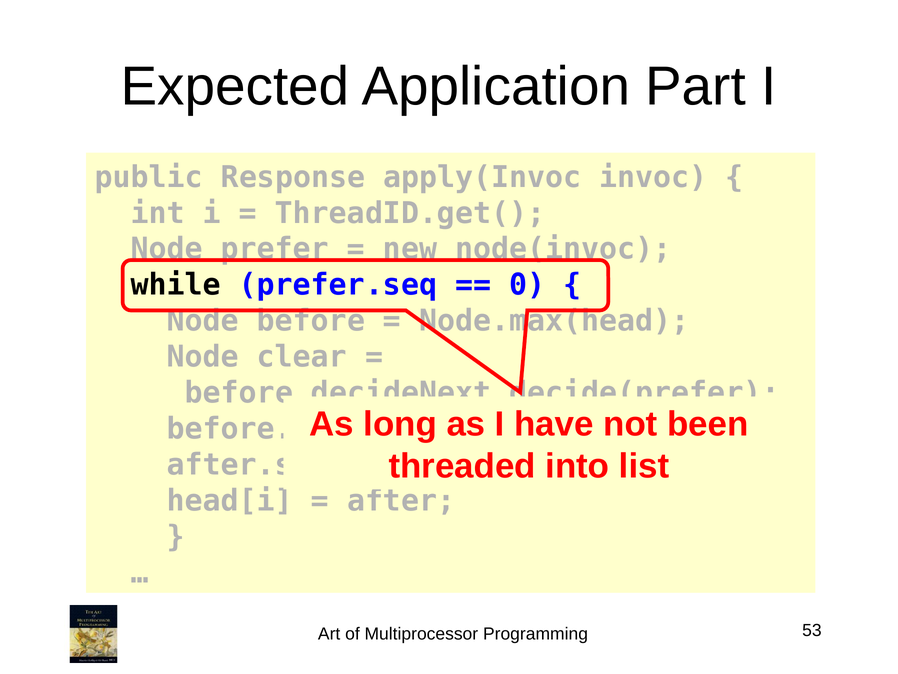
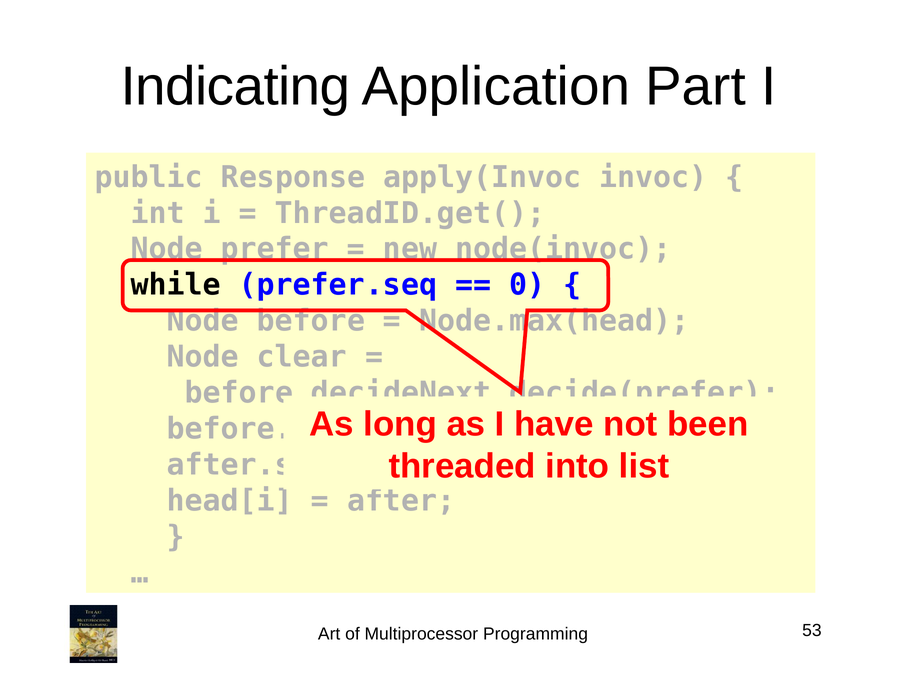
Expected: Expected -> Indicating
